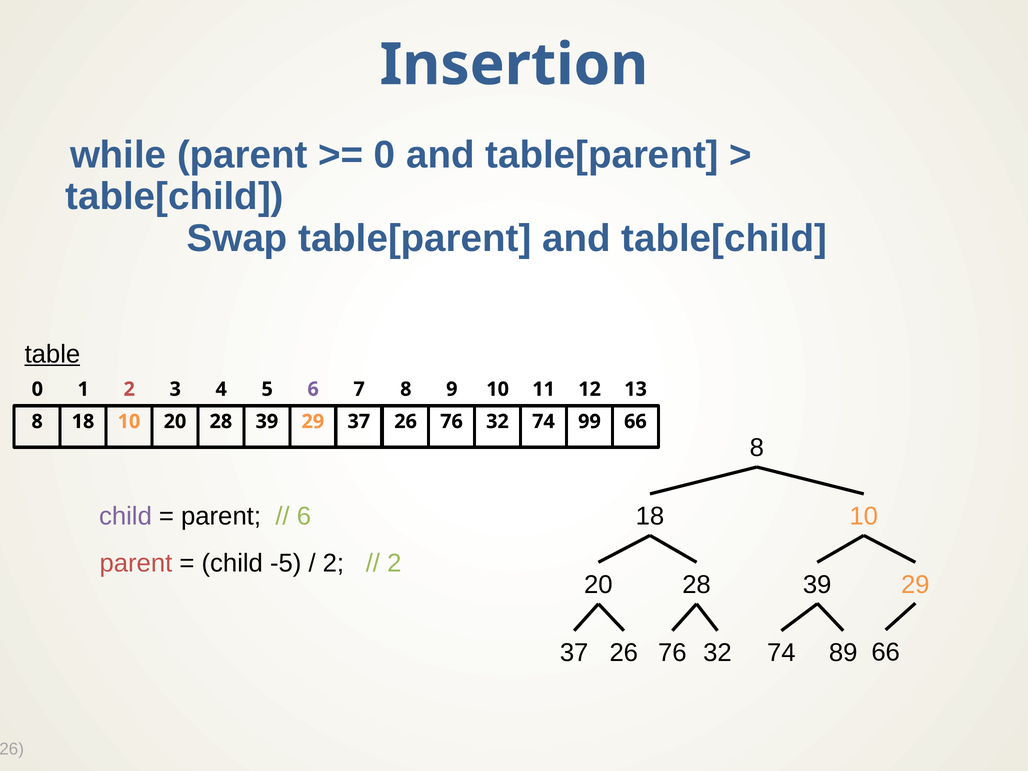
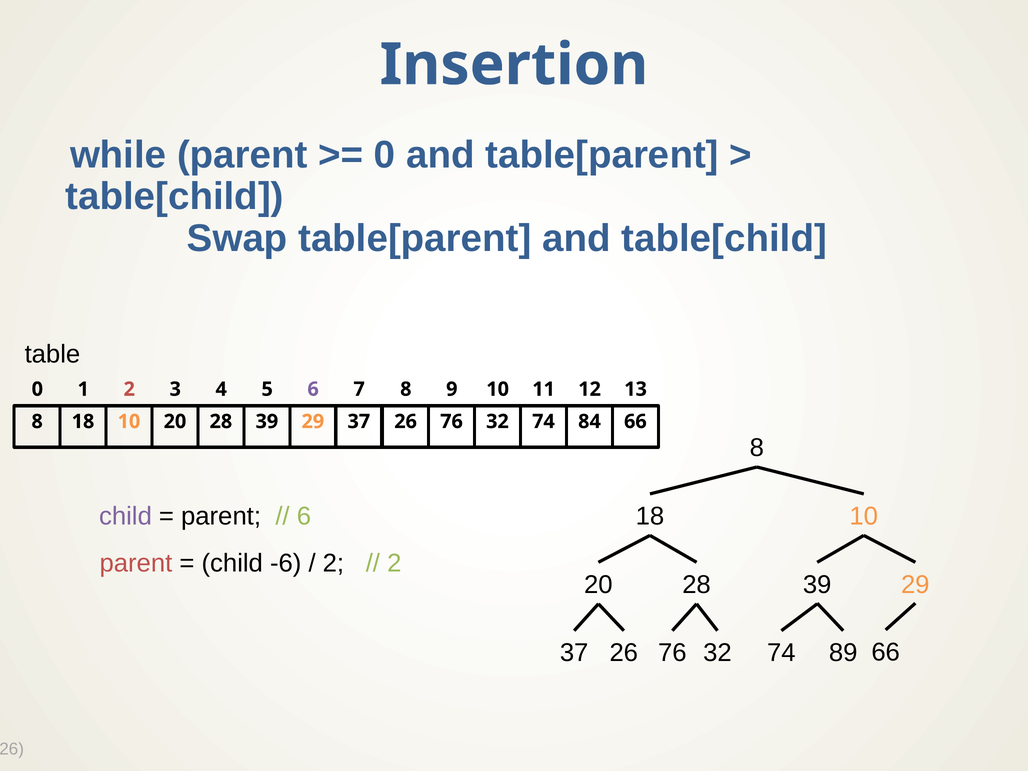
table underline: present -> none
99: 99 -> 84
-5: -5 -> -6
